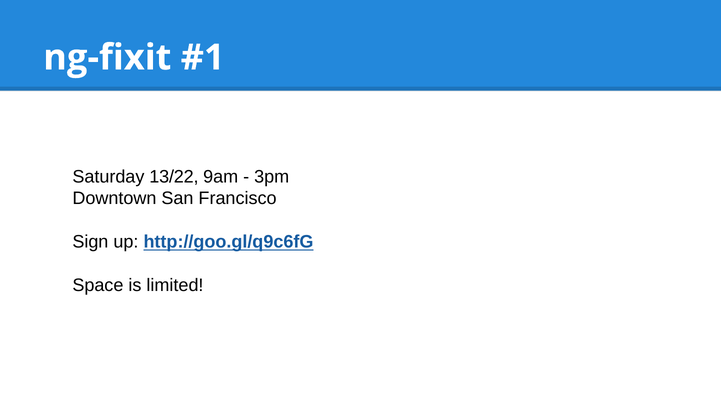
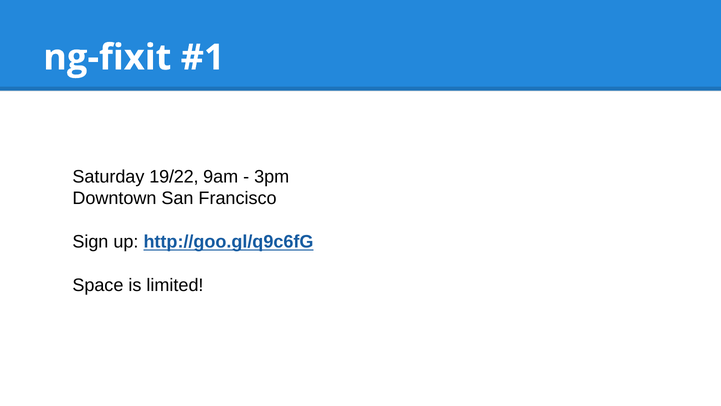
13/22: 13/22 -> 19/22
